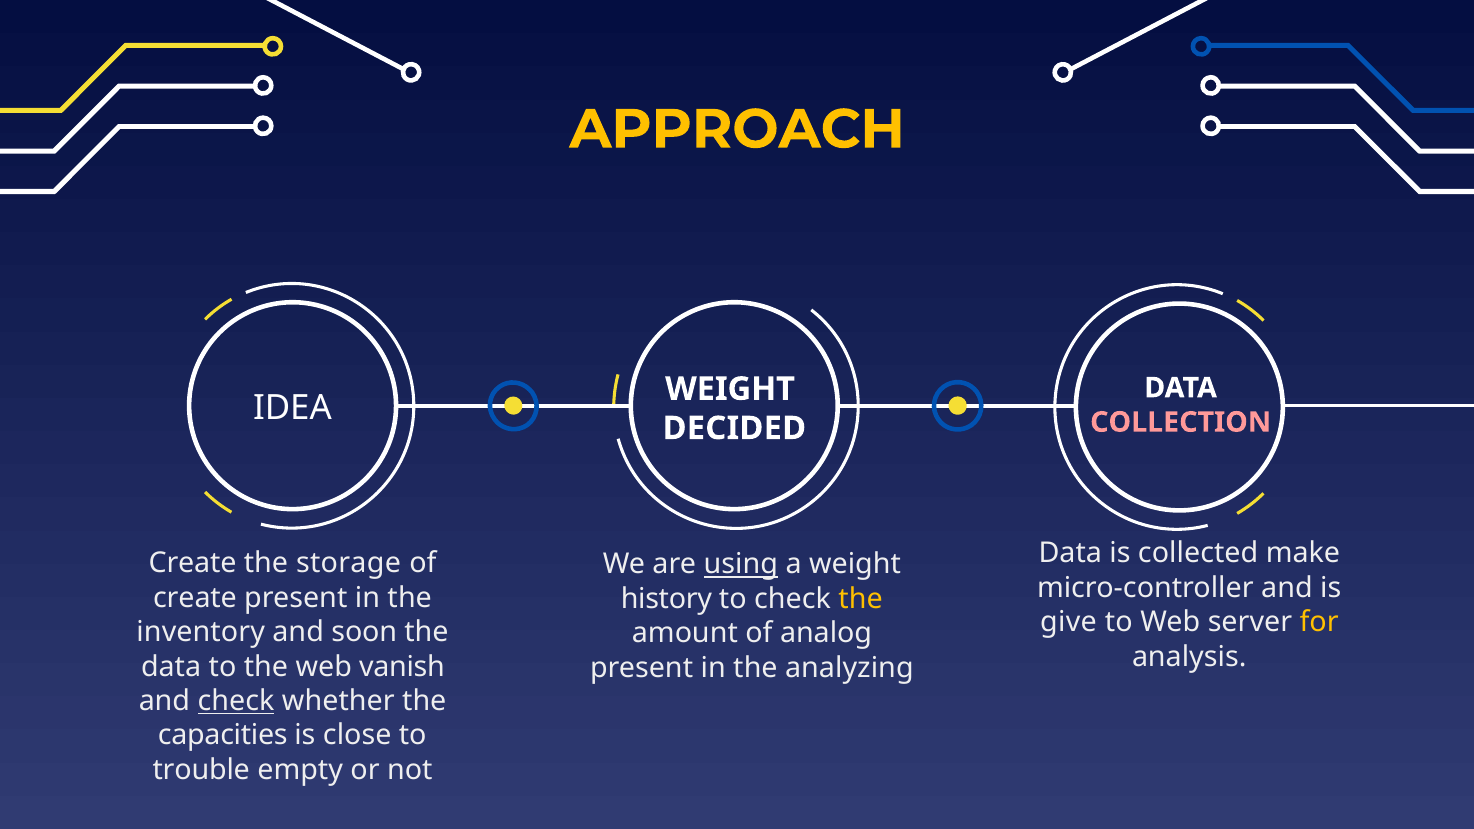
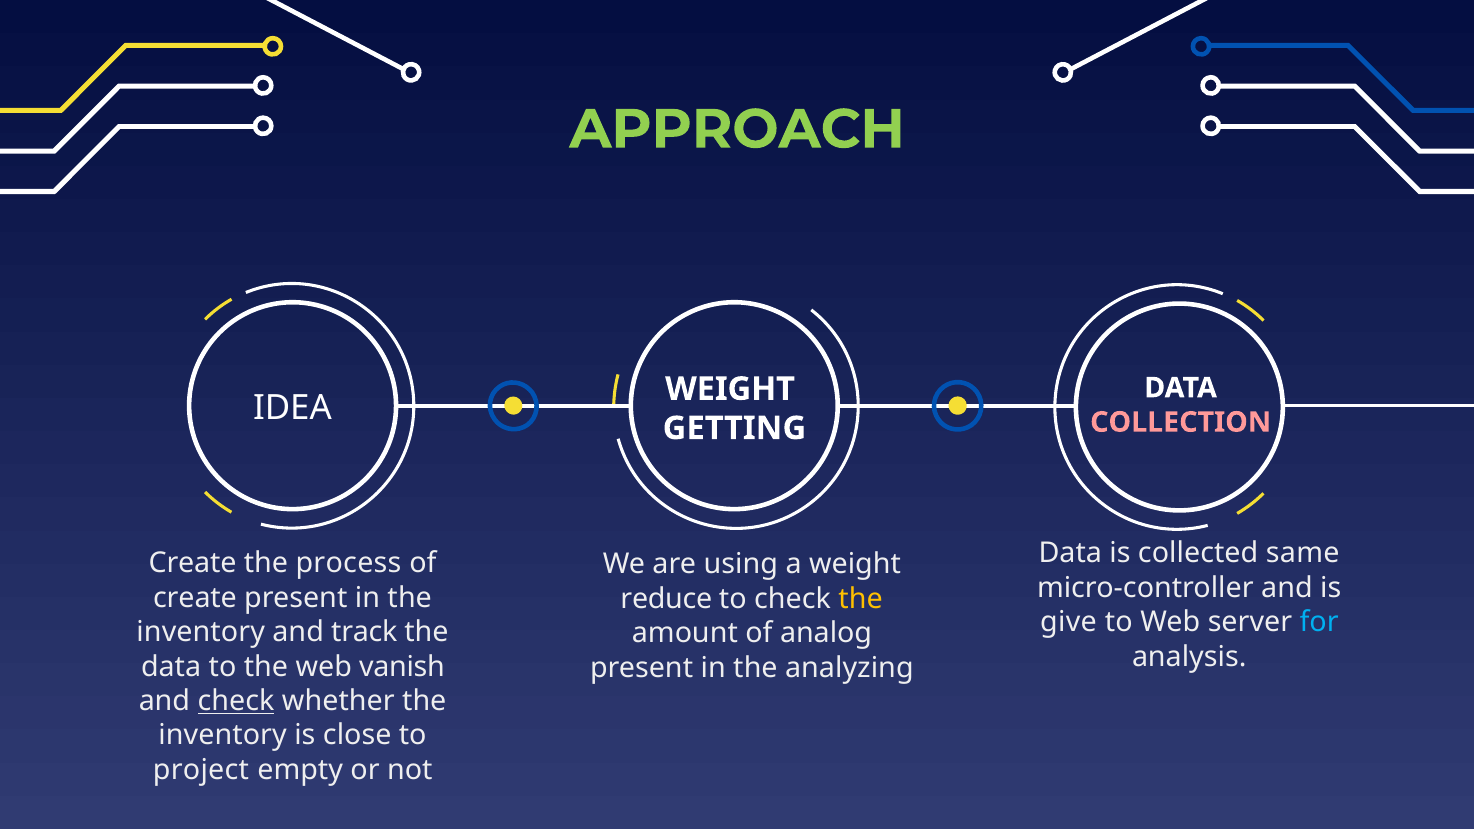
APPROACH colour: yellow -> light green
DECIDED: DECIDED -> GETTING
make: make -> same
storage: storage -> process
using underline: present -> none
history: history -> reduce
for colour: yellow -> light blue
soon: soon -> track
capacities at (223, 736): capacities -> inventory
trouble: trouble -> project
